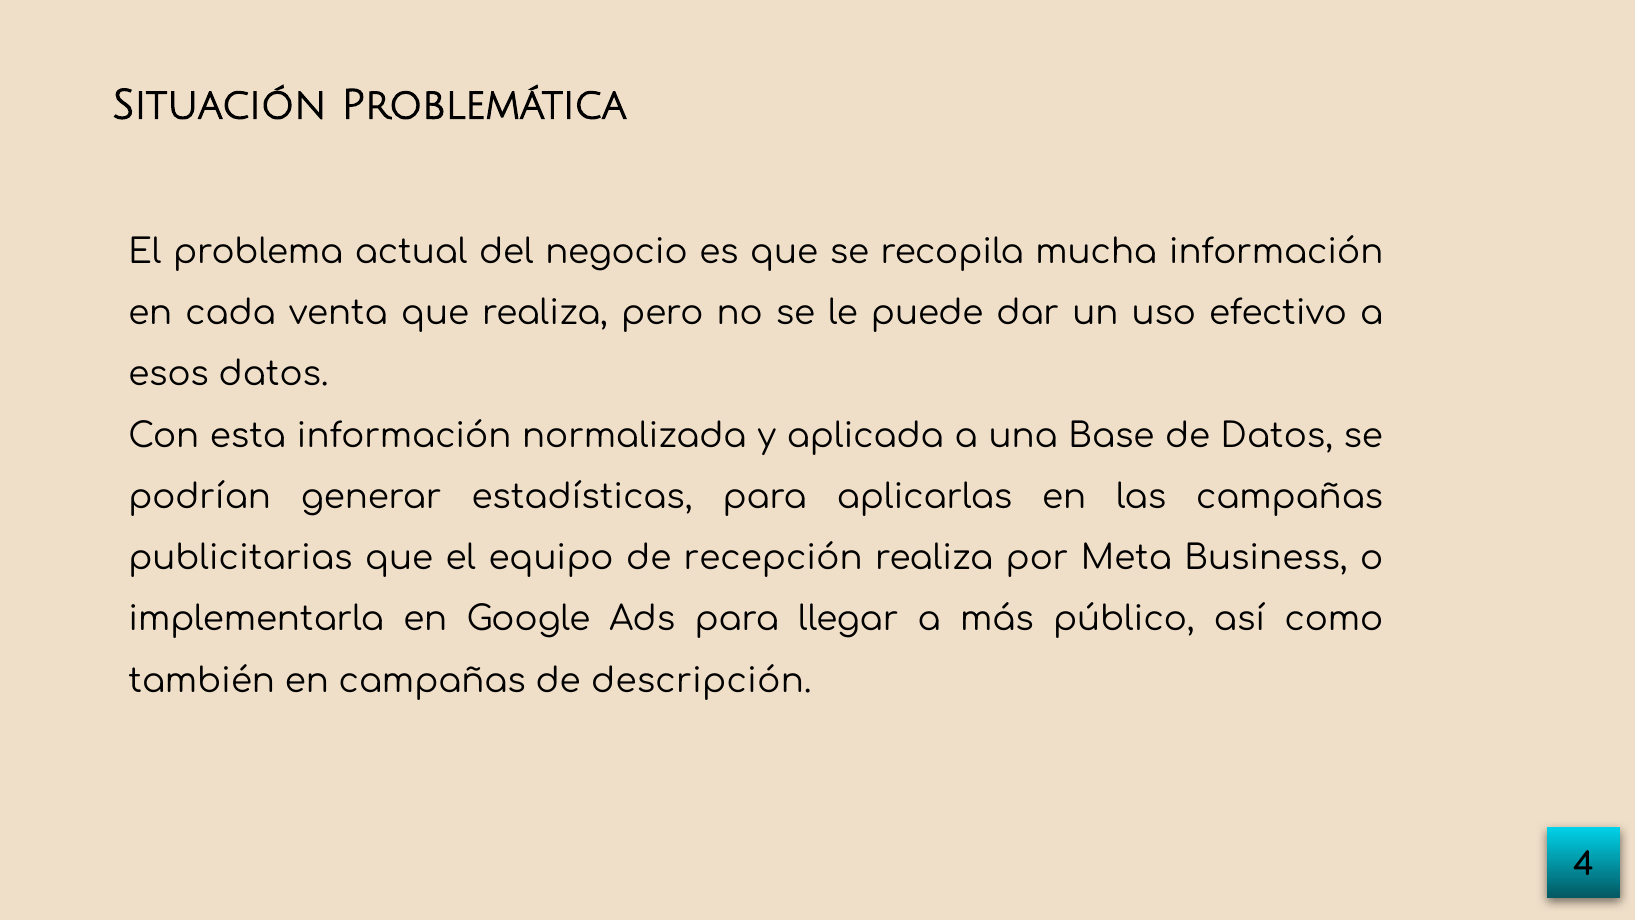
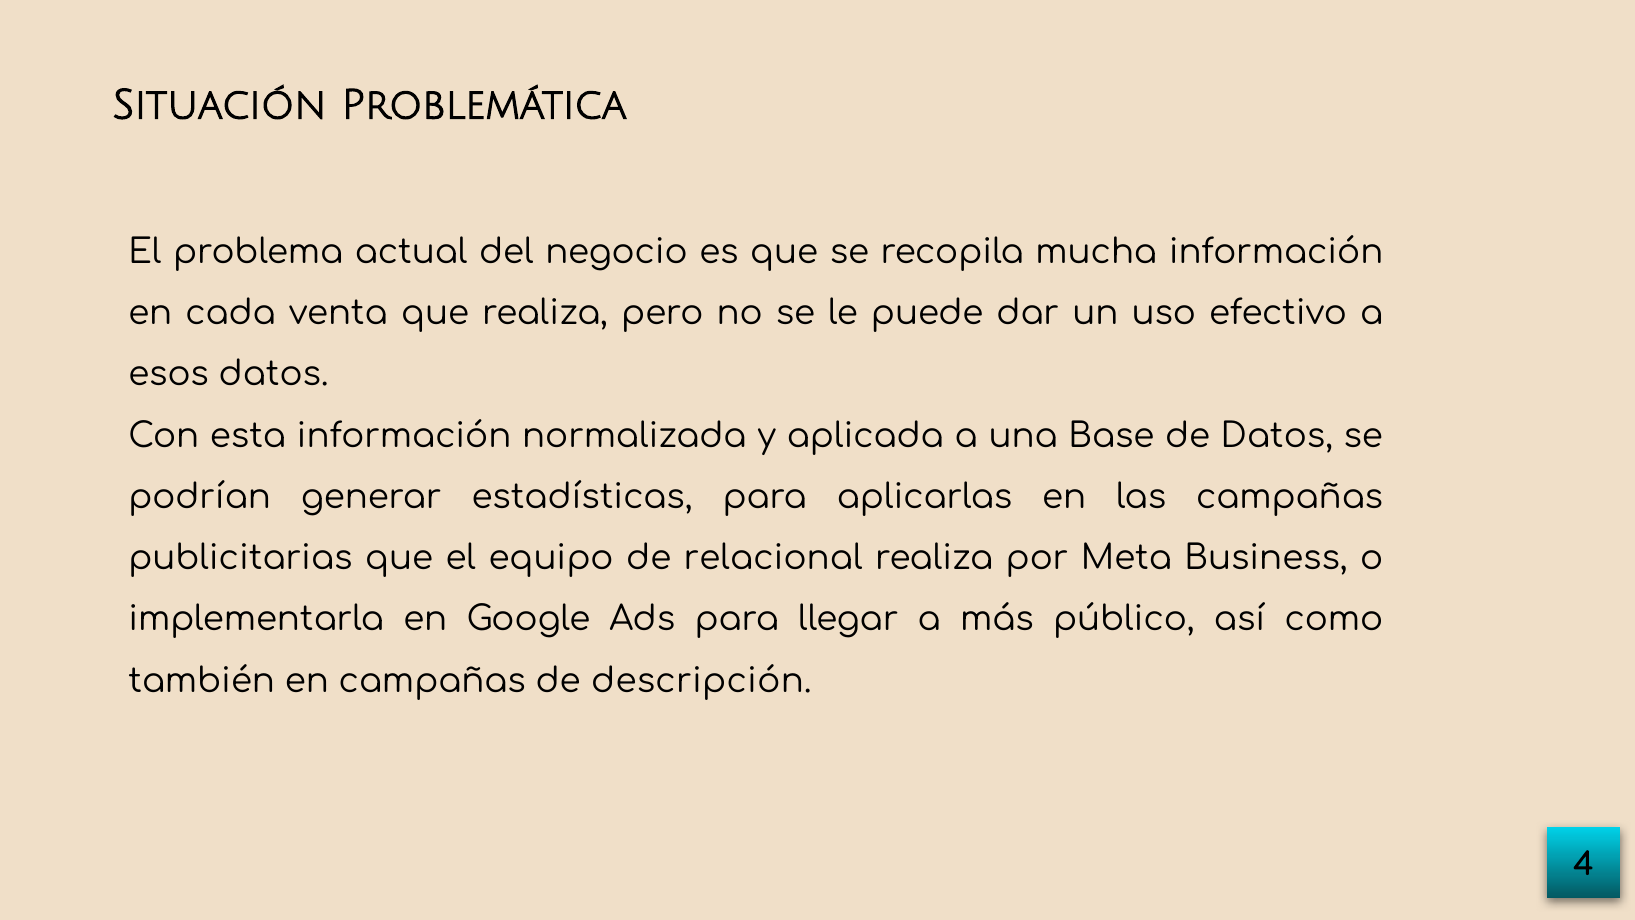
recepción: recepción -> relacional
